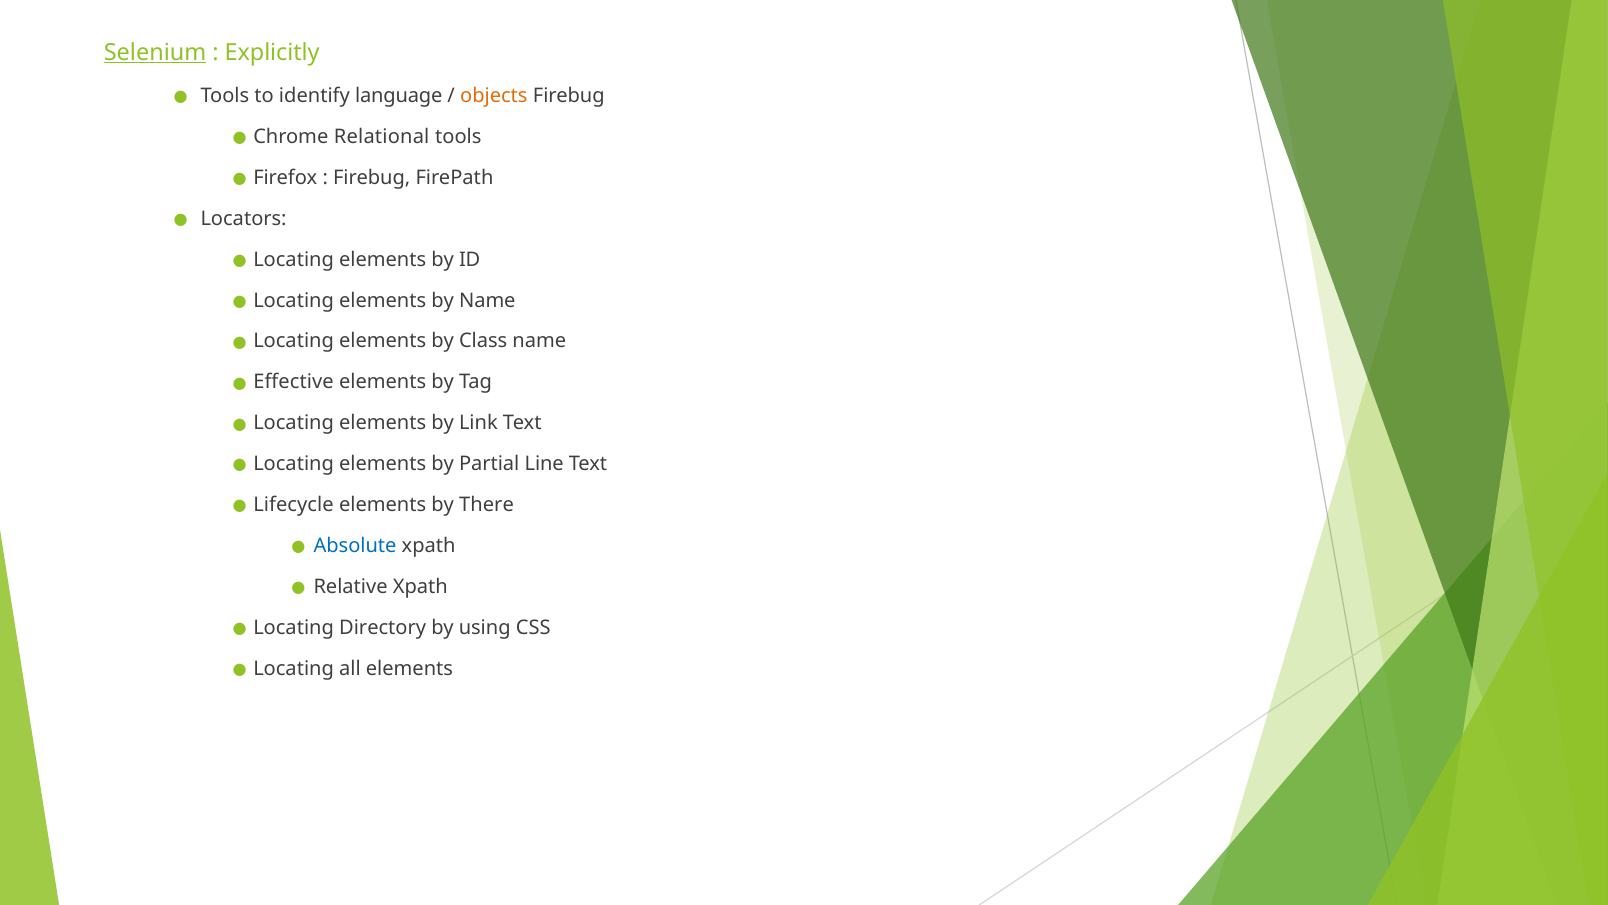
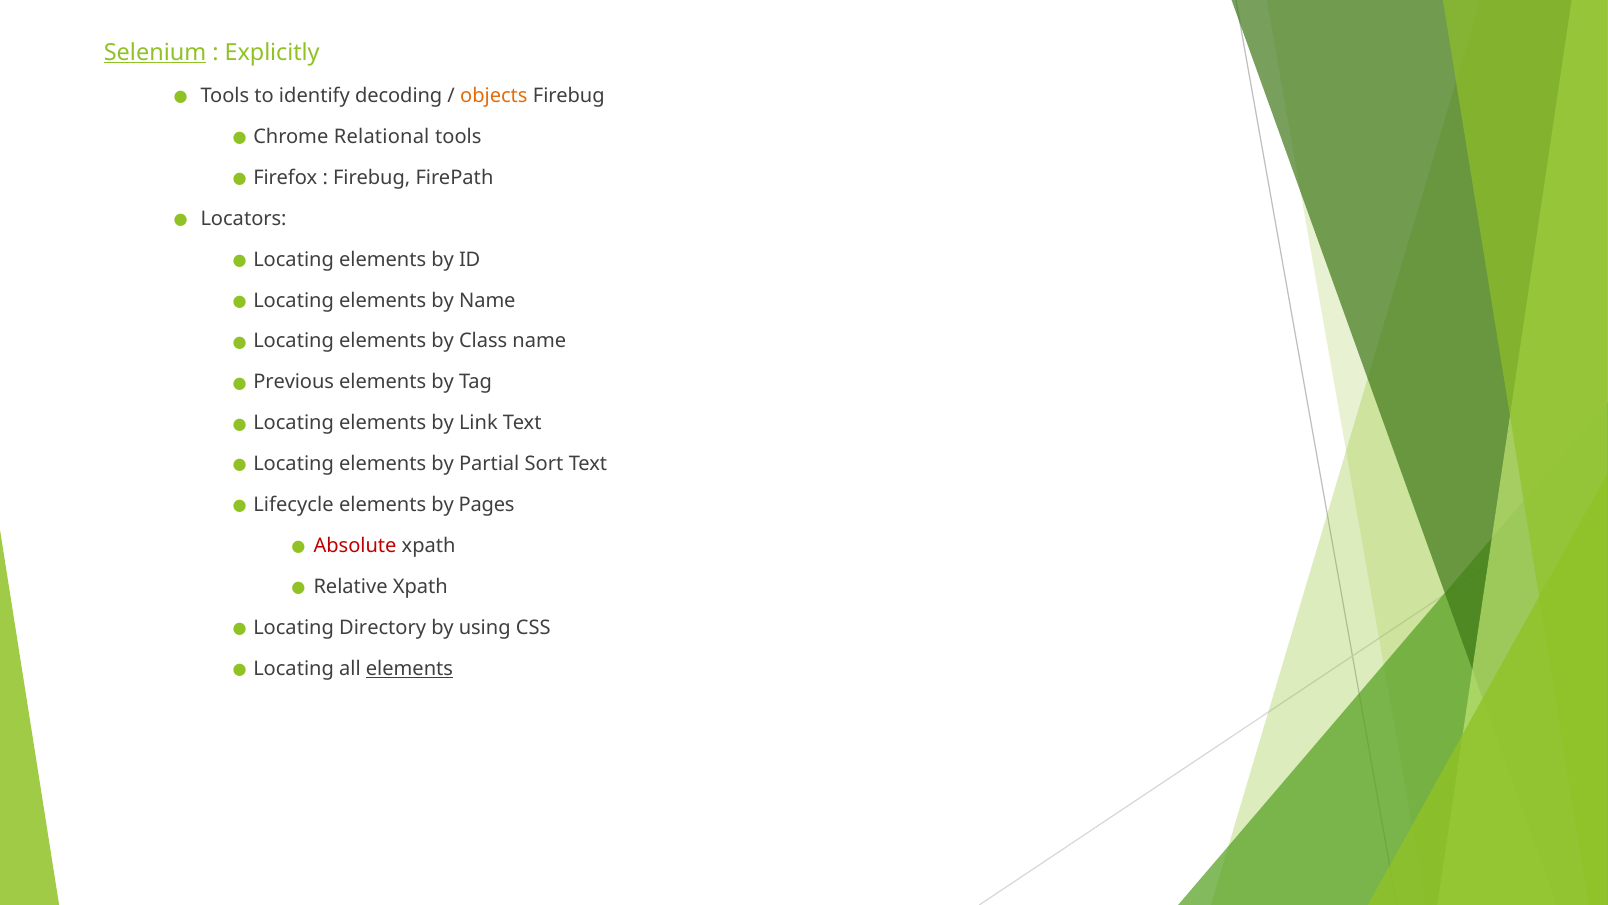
language: language -> decoding
Effective: Effective -> Previous
Line: Line -> Sort
There: There -> Pages
Absolute colour: blue -> red
elements at (409, 668) underline: none -> present
